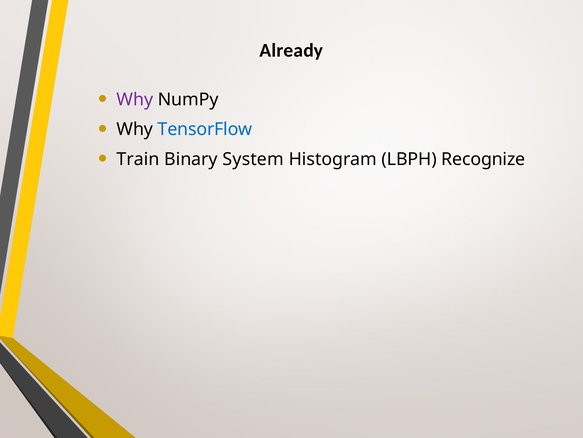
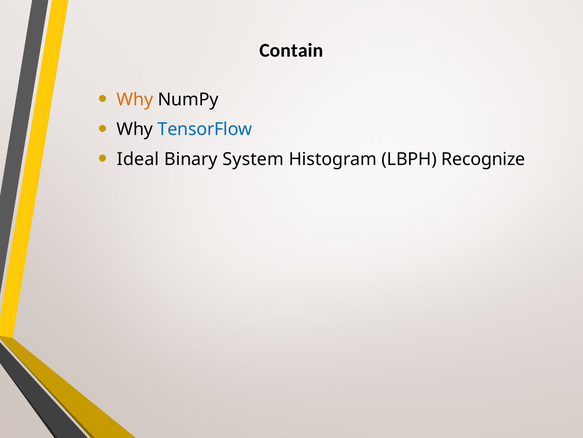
Already: Already -> Contain
Why at (135, 99) colour: purple -> orange
Train: Train -> Ideal
